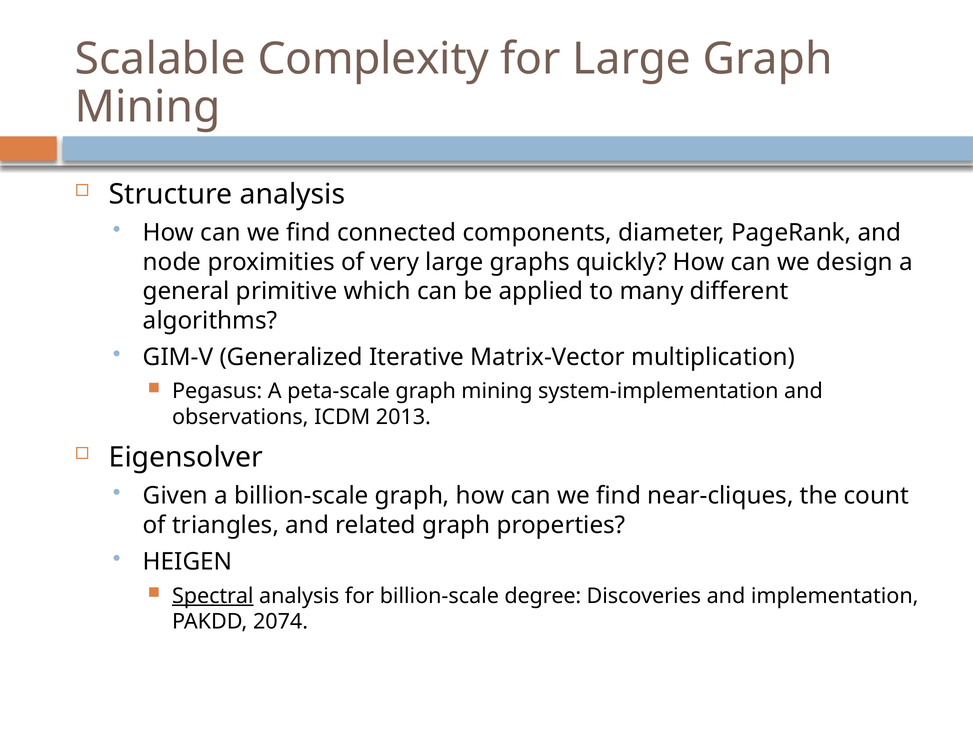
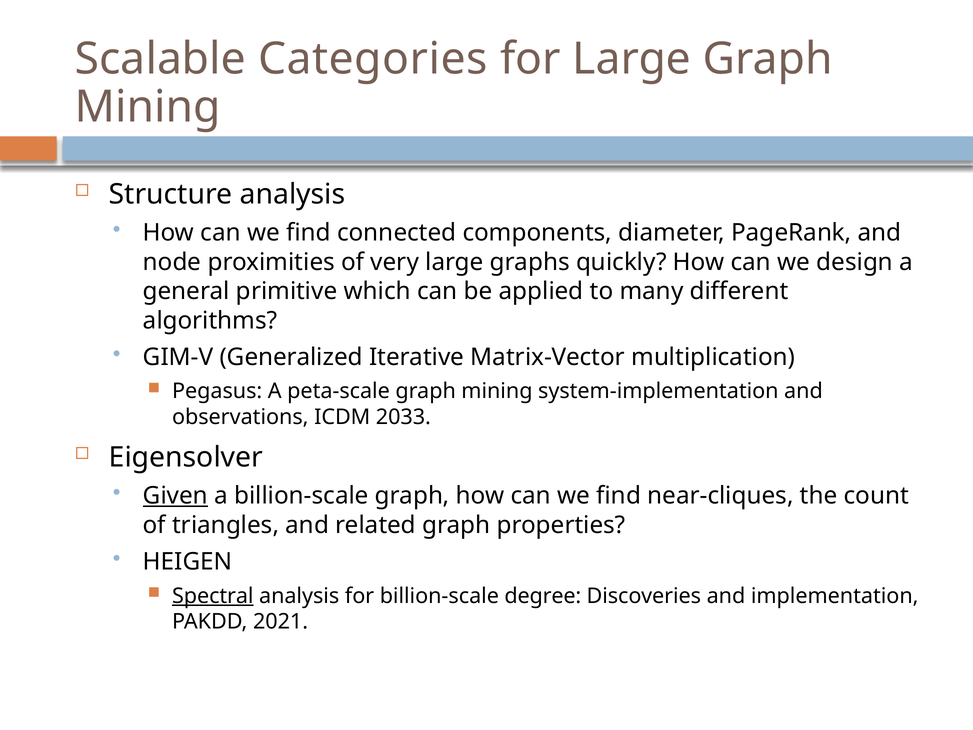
Complexity: Complexity -> Categories
2013: 2013 -> 2033
Given underline: none -> present
2074: 2074 -> 2021
